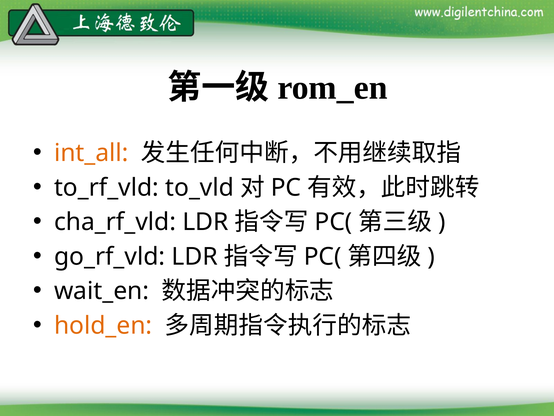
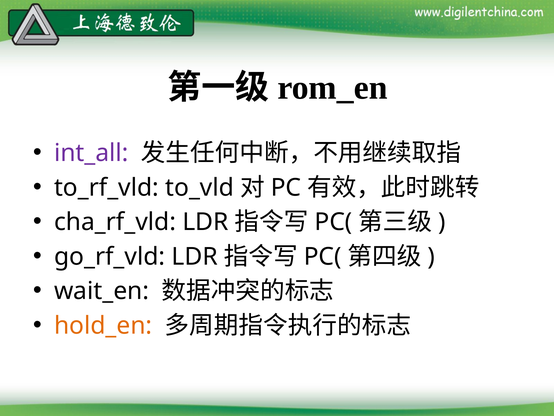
int_all colour: orange -> purple
